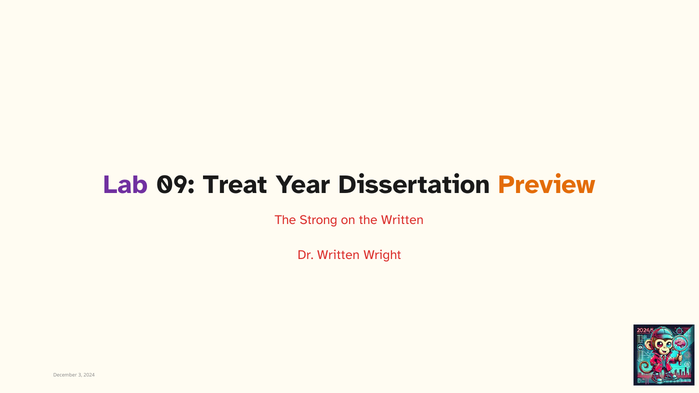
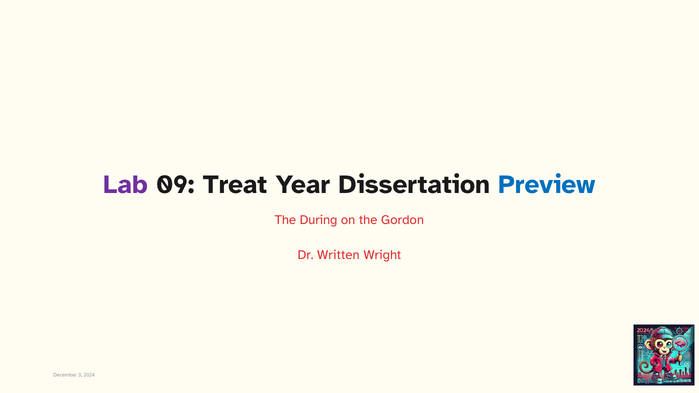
Preview colour: orange -> blue
Strong: Strong -> During
the Written: Written -> Gordon
